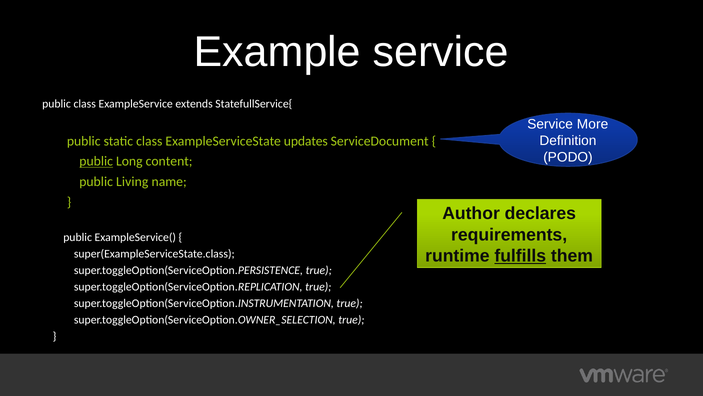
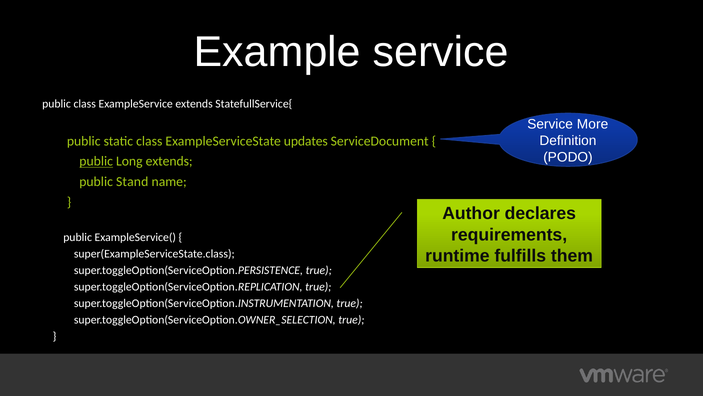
Long content: content -> extends
Living: Living -> Stand
fulfills underline: present -> none
